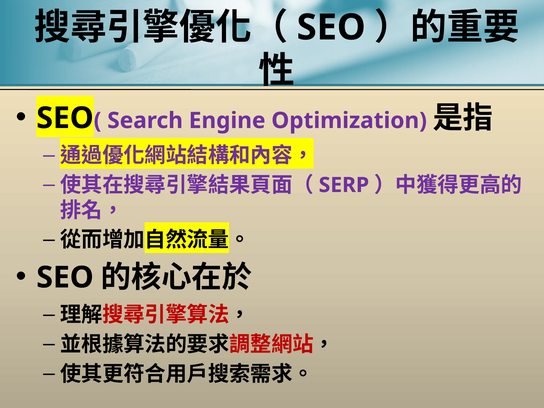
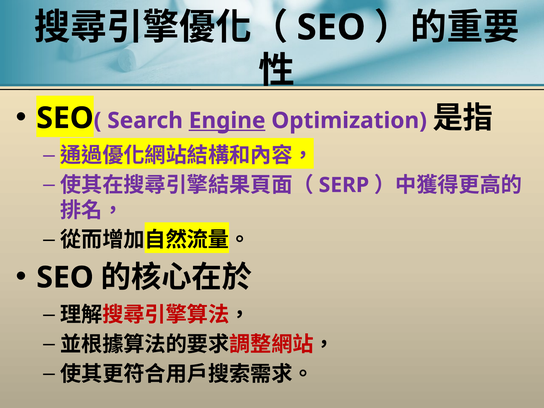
Engine underline: none -> present
